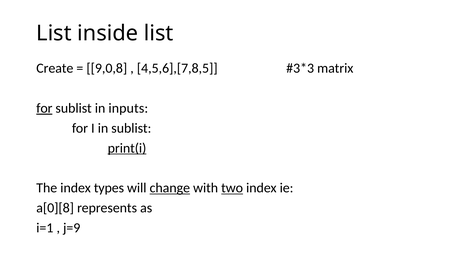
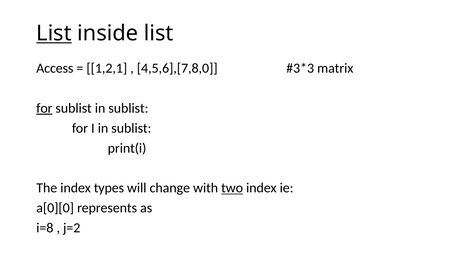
List at (54, 33) underline: none -> present
Create: Create -> Access
9,0,8: 9,0,8 -> 1,2,1
4,5,6],[7,8,5: 4,5,6],[7,8,5 -> 4,5,6],[7,8,0
sublist in inputs: inputs -> sublist
print(i underline: present -> none
change underline: present -> none
a[0][8: a[0][8 -> a[0][0
i=1: i=1 -> i=8
j=9: j=9 -> j=2
